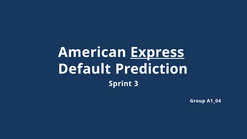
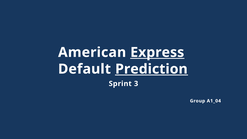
Prediction underline: none -> present
